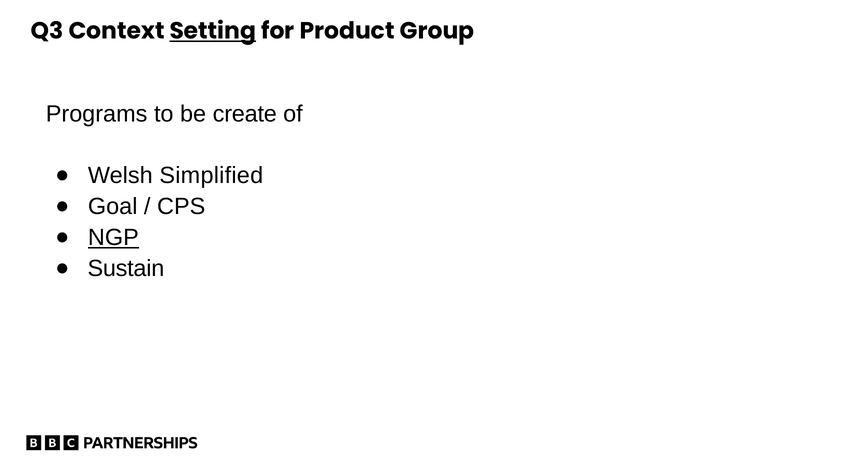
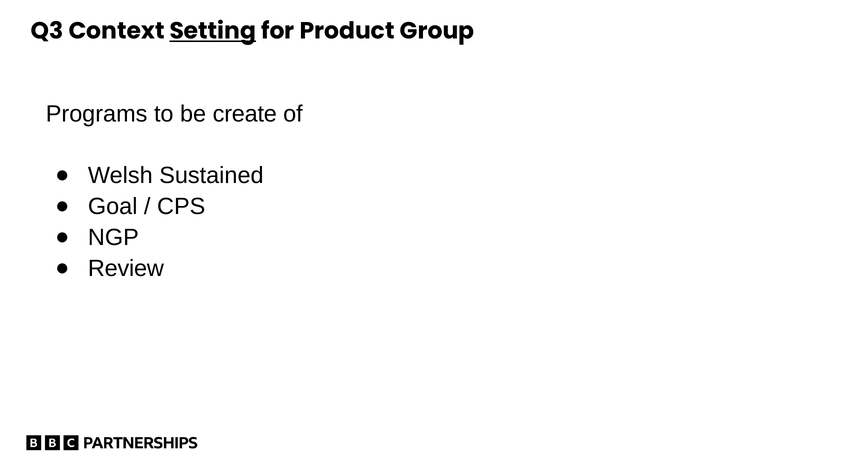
Simplified: Simplified -> Sustained
NGP underline: present -> none
Sustain: Sustain -> Review
